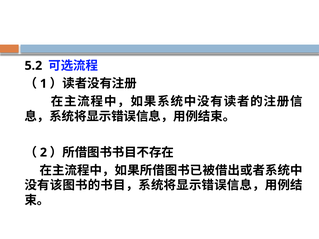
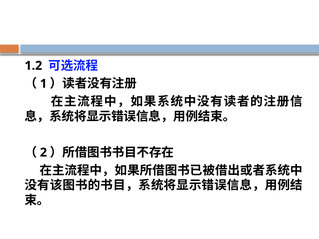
5.2: 5.2 -> 1.2
